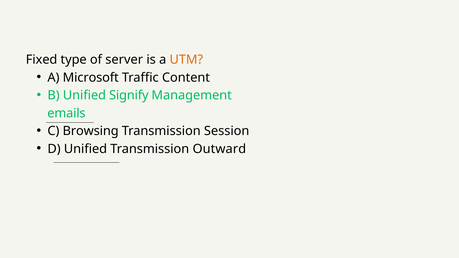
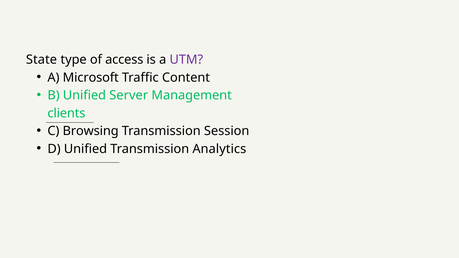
Fixed: Fixed -> State
server: server -> access
UTM colour: orange -> purple
Signify: Signify -> Server
emails: emails -> clients
Outward: Outward -> Analytics
